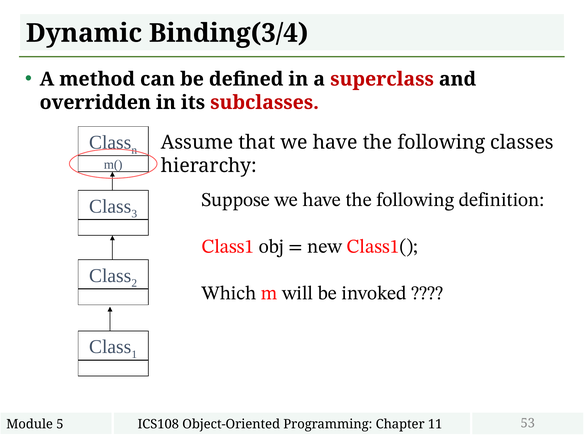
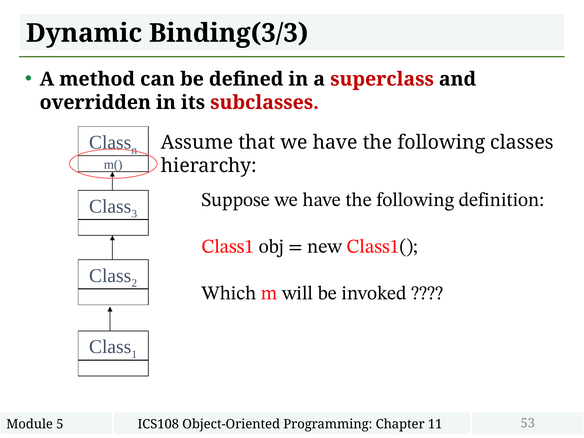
Binding(3/4: Binding(3/4 -> Binding(3/3
